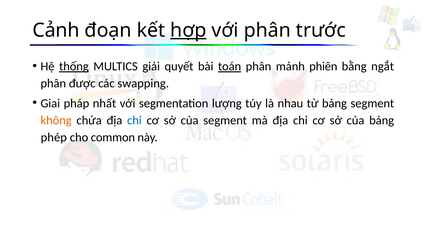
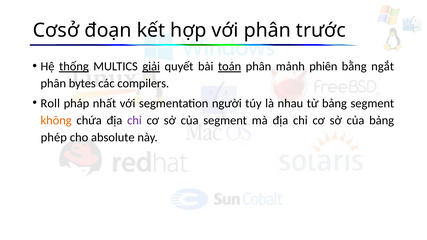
Cảnh: Cảnh -> Cơsở
hợp underline: present -> none
giải underline: none -> present
được: được -> bytes
swapping: swapping -> compilers
Giai: Giai -> Roll
lượng: lượng -> người
chỉ at (134, 120) colour: blue -> purple
common: common -> absolute
